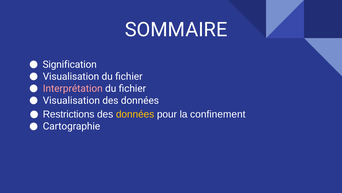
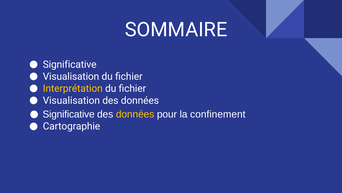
Signification at (70, 64): Signification -> Significative
Interprétation colour: pink -> yellow
Restrictions at (69, 114): Restrictions -> Significative
